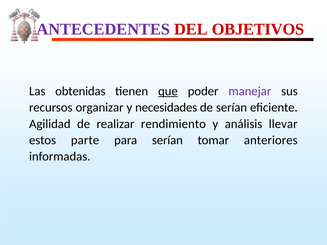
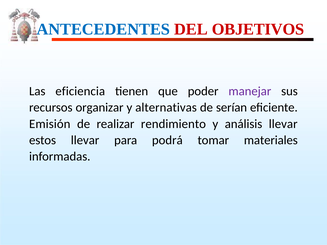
ANTECEDENTES colour: purple -> blue
obtenidas: obtenidas -> eficiencia
que underline: present -> none
necesidades: necesidades -> alternativas
Agilidad: Agilidad -> Emisión
estos parte: parte -> llevar
para serían: serían -> podrá
anteriores: anteriores -> materiales
